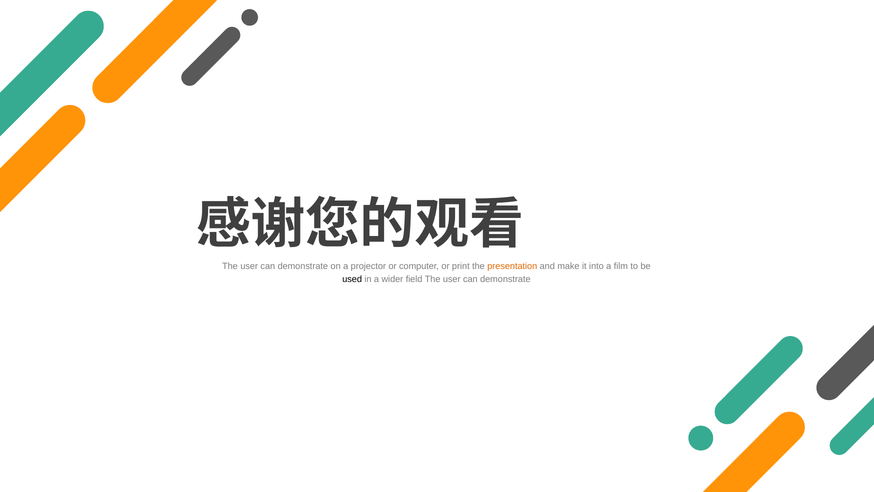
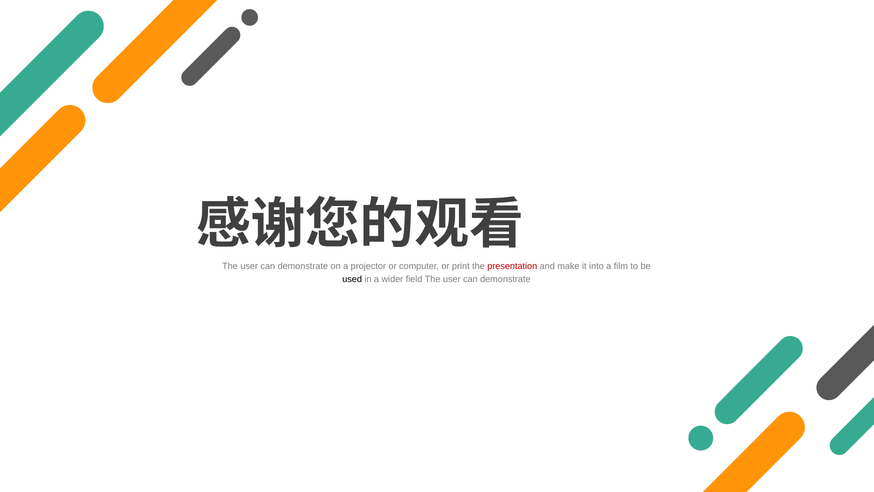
presentation colour: orange -> red
